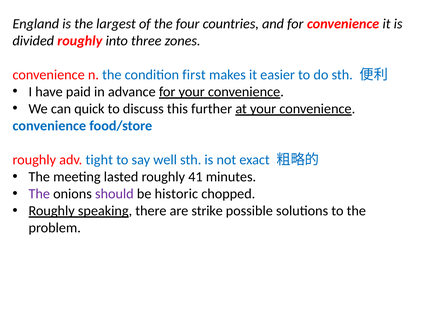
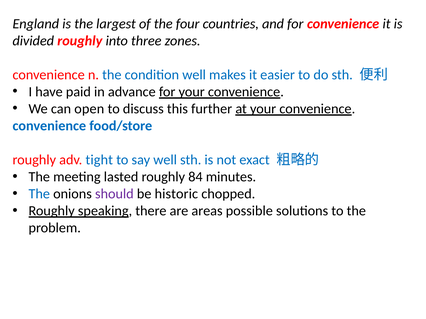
condition first: first -> well
quick: quick -> open
41: 41 -> 84
The at (39, 194) colour: purple -> blue
strike: strike -> areas
